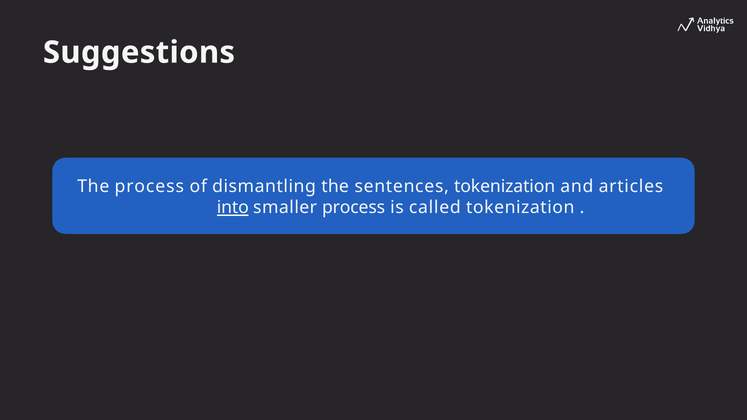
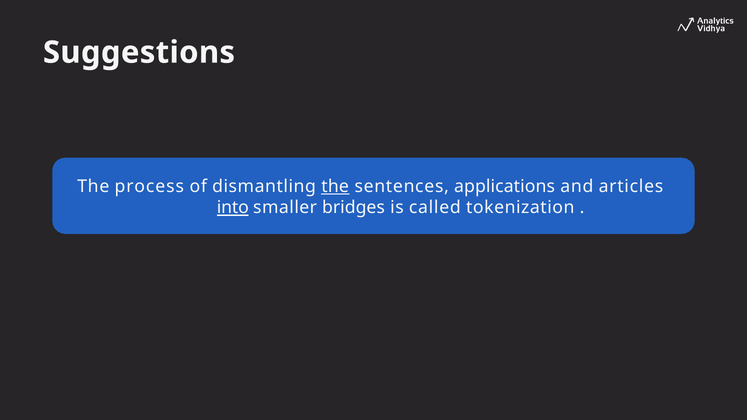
the at (335, 187) underline: none -> present
sentences tokenization: tokenization -> applications
smaller process: process -> bridges
